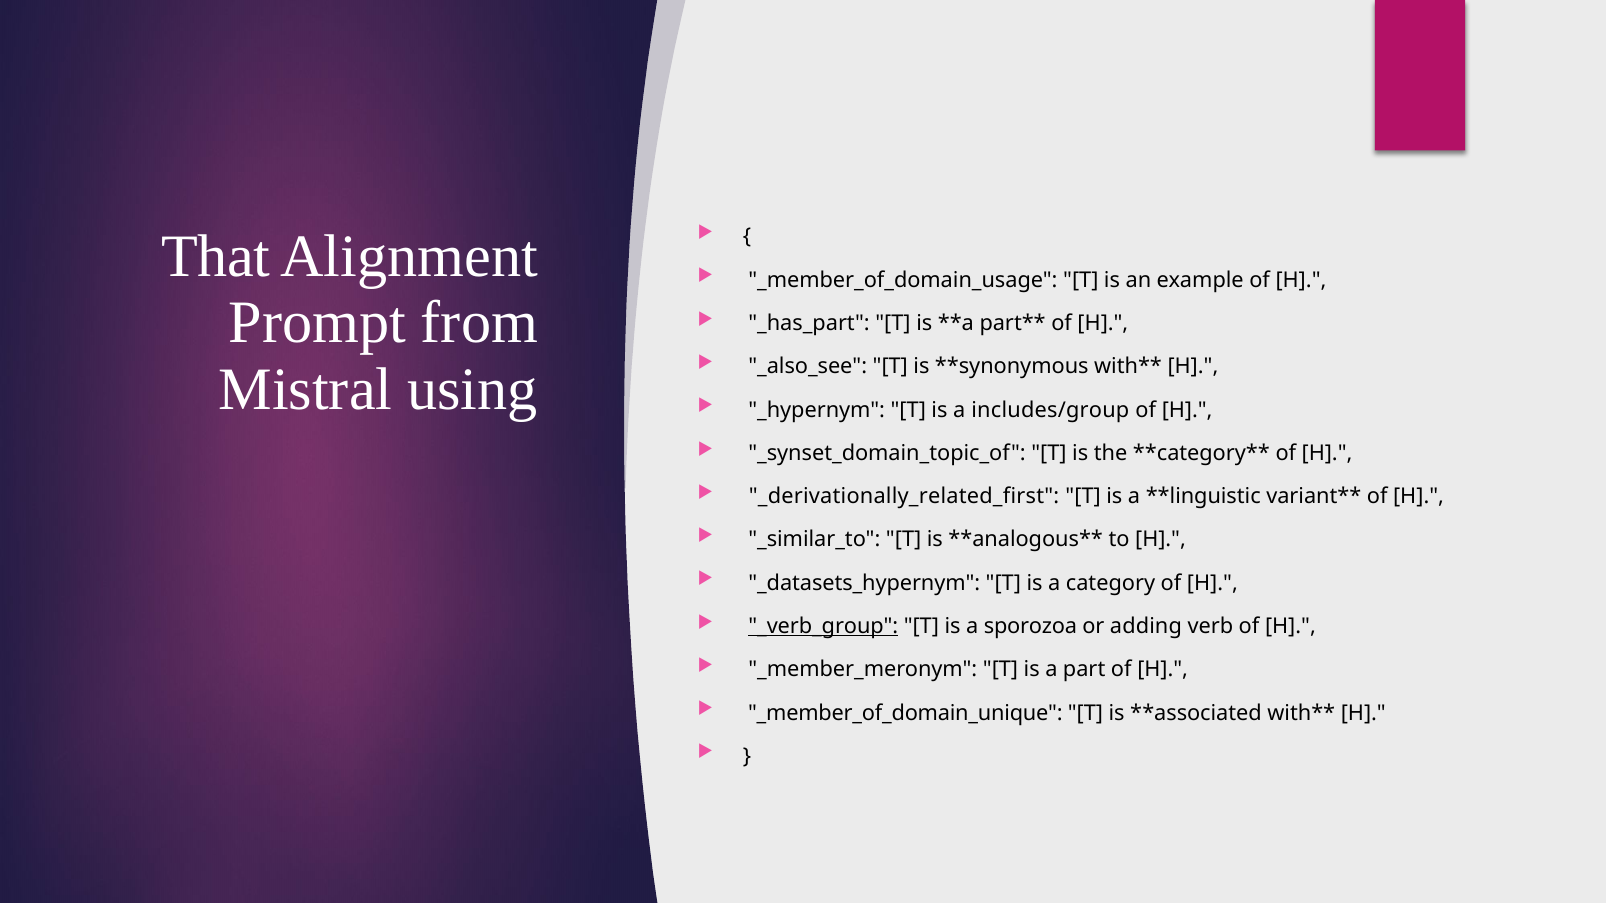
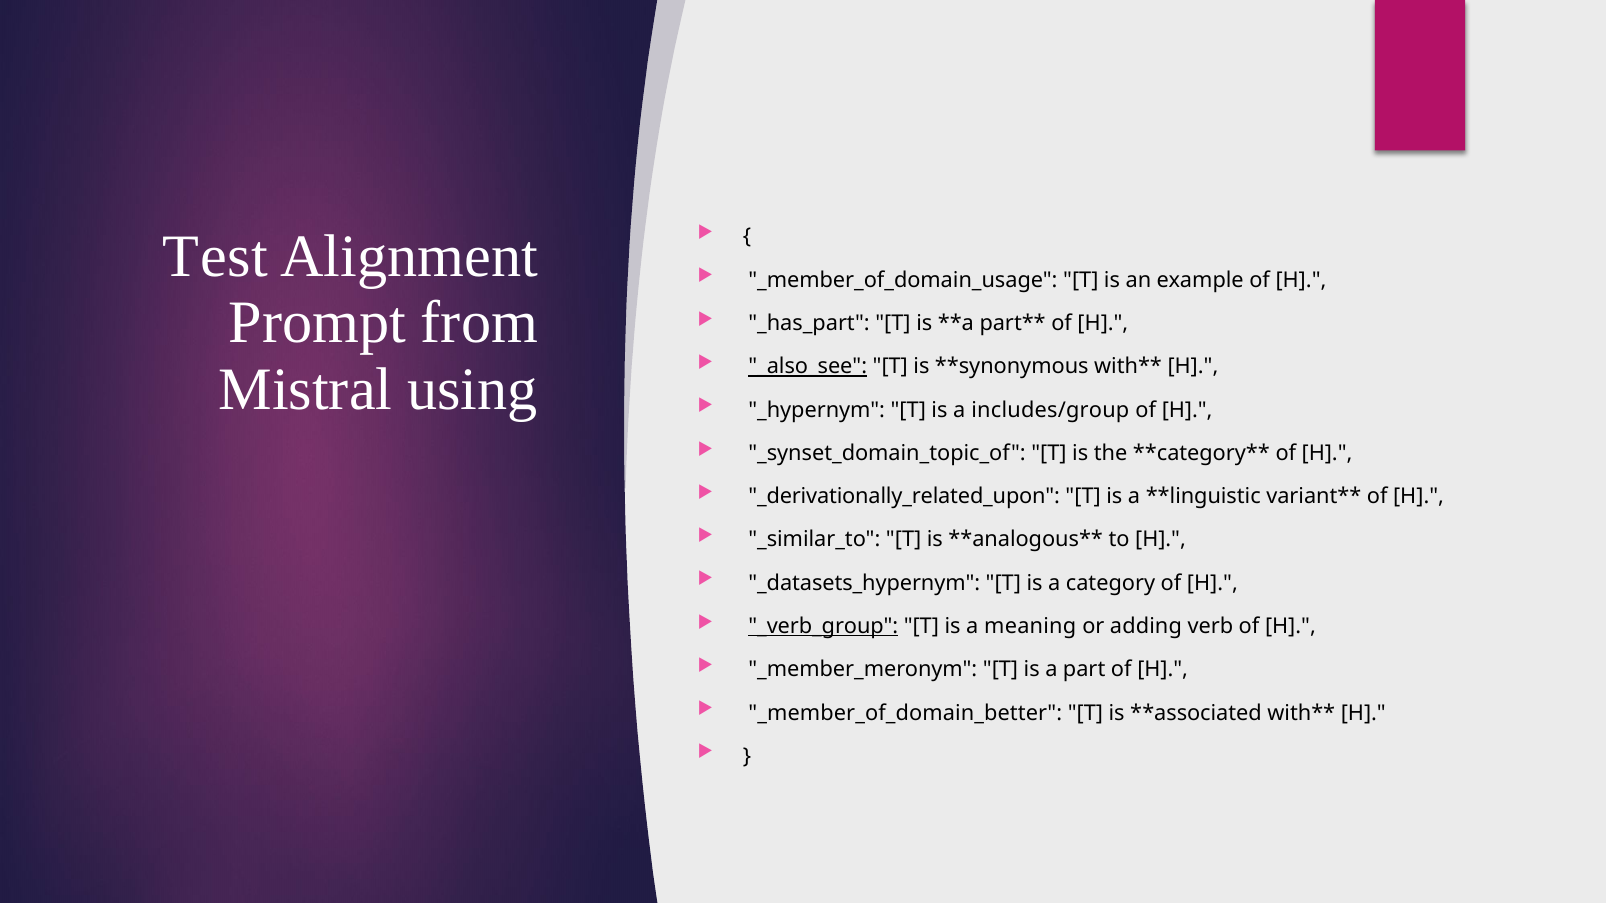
That: That -> Test
_also_see underline: none -> present
_derivationally_related_first: _derivationally_related_first -> _derivationally_related_upon
sporozoa: sporozoa -> meaning
_member_of_domain_unique: _member_of_domain_unique -> _member_of_domain_better
